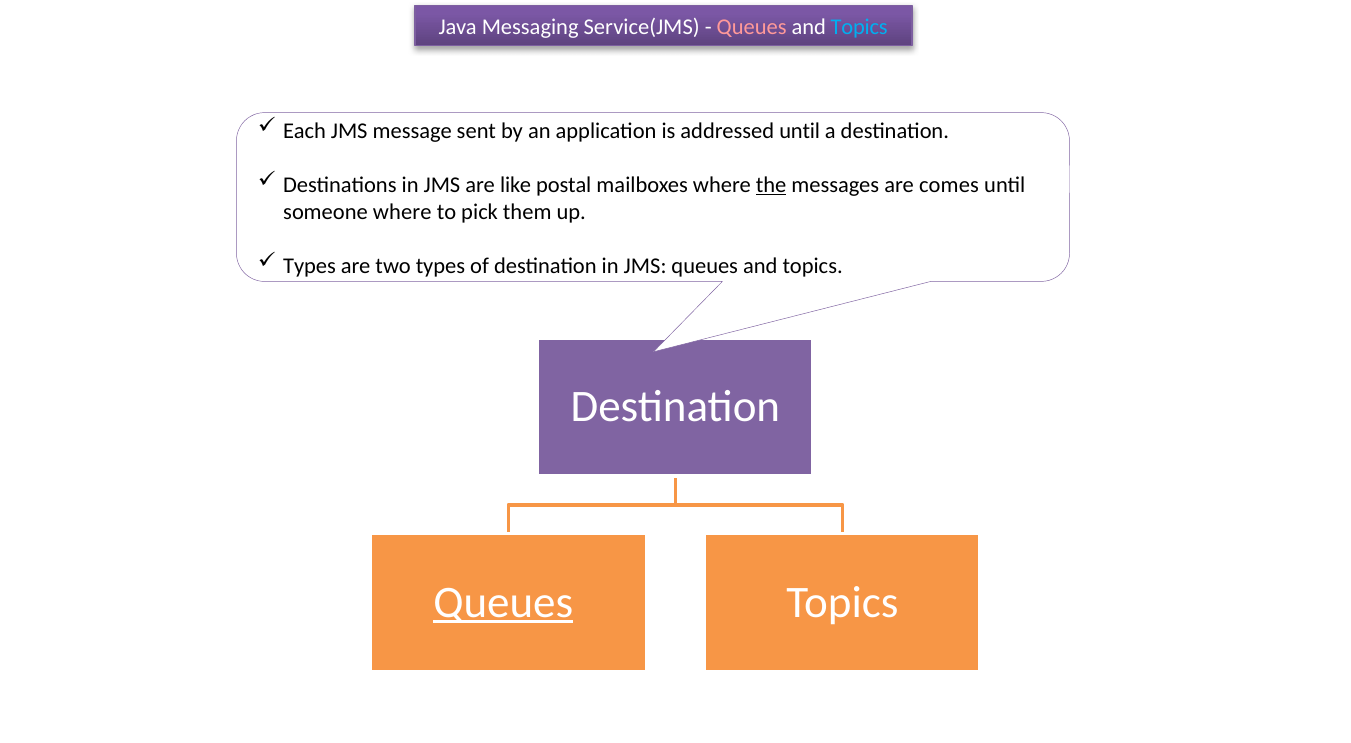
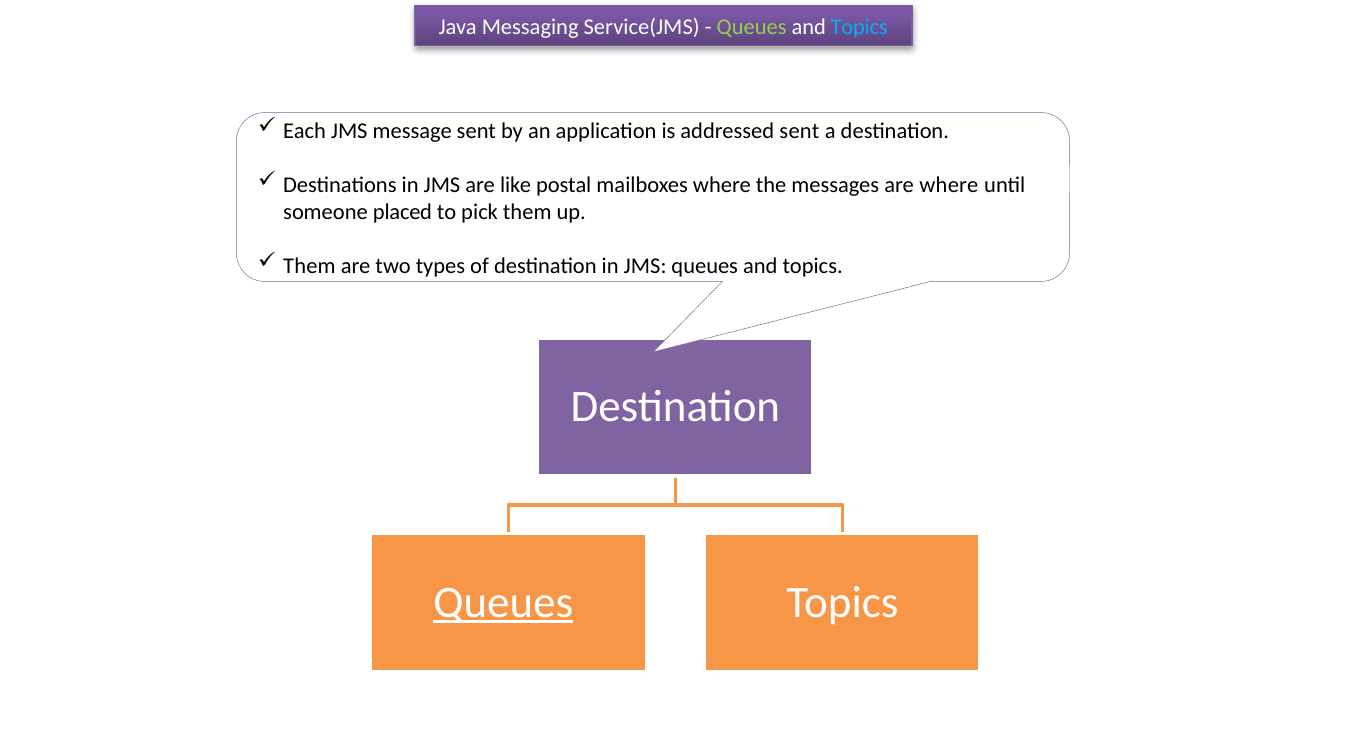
Queues at (752, 27) colour: pink -> light green
addressed until: until -> sent
the underline: present -> none
are comes: comes -> where
someone where: where -> placed
Types at (310, 266): Types -> Them
